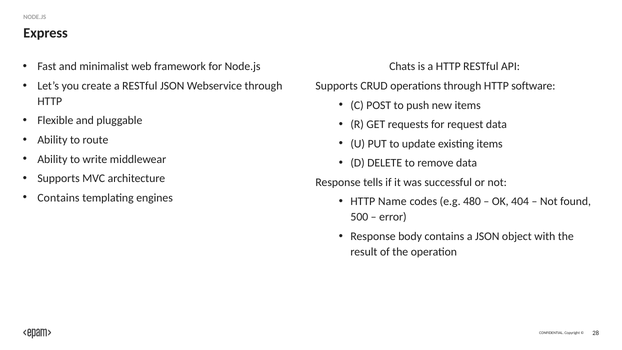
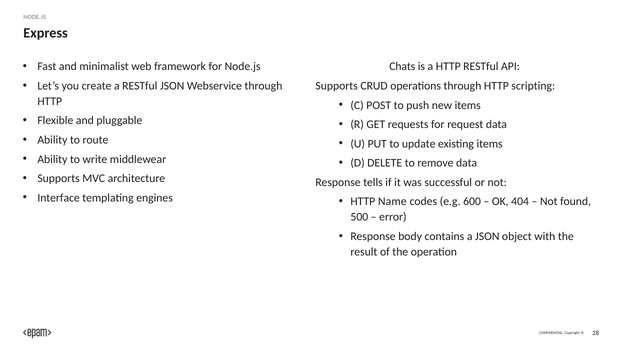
software: software -> scripting
Contains at (58, 198): Contains -> Interface
480: 480 -> 600
